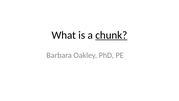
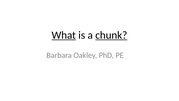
What underline: none -> present
